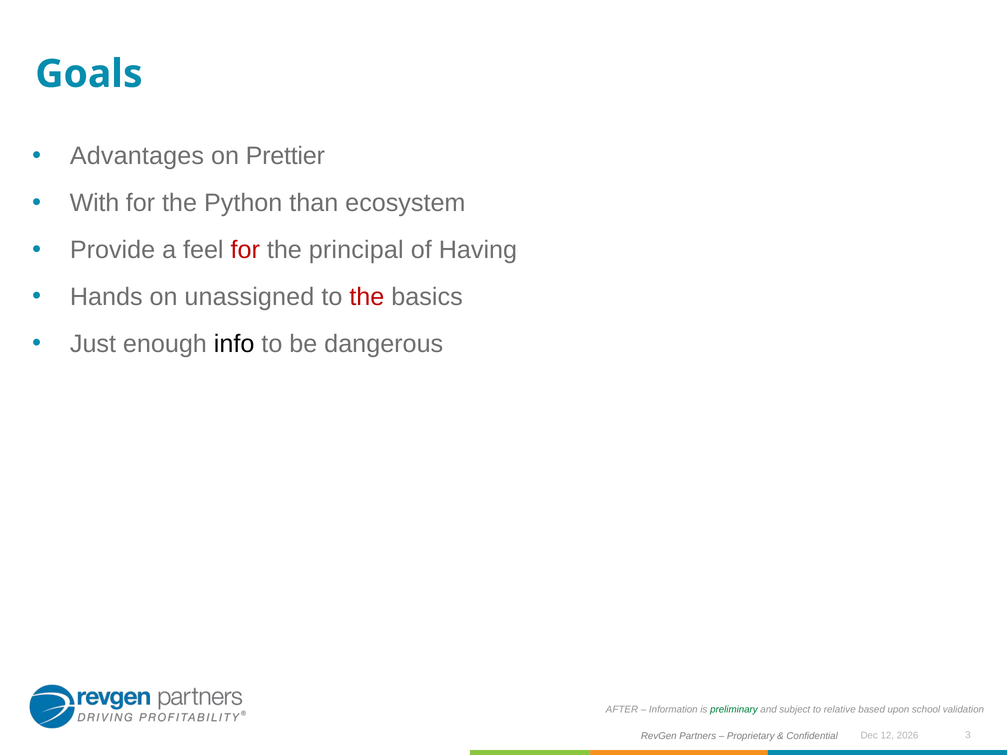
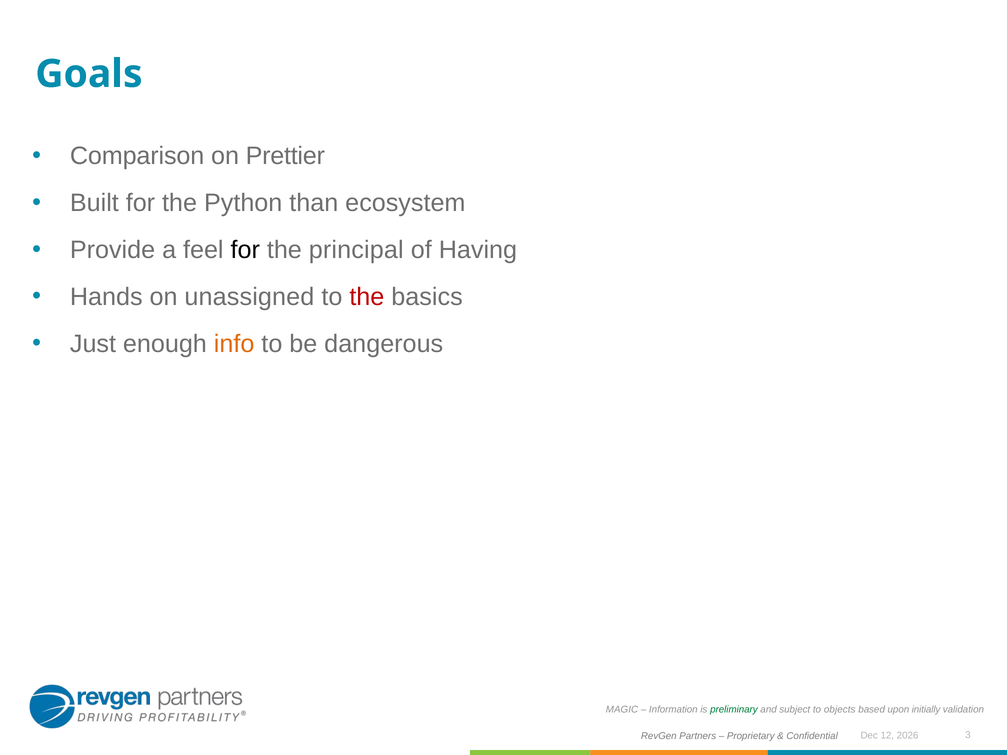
Advantages: Advantages -> Comparison
With: With -> Built
for at (245, 250) colour: red -> black
info colour: black -> orange
AFTER: AFTER -> MAGIC
relative: relative -> objects
school: school -> initially
